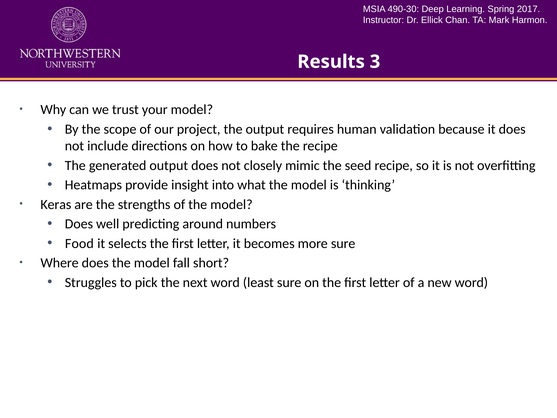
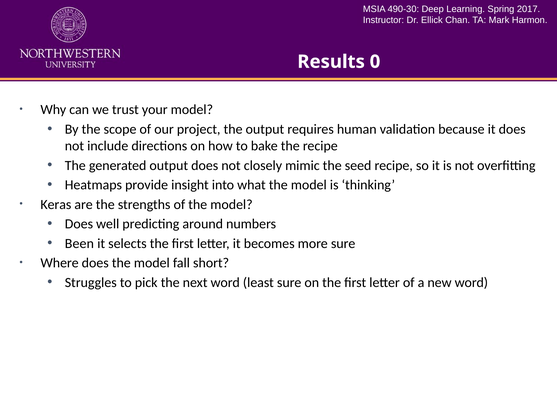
3: 3 -> 0
Food: Food -> Been
